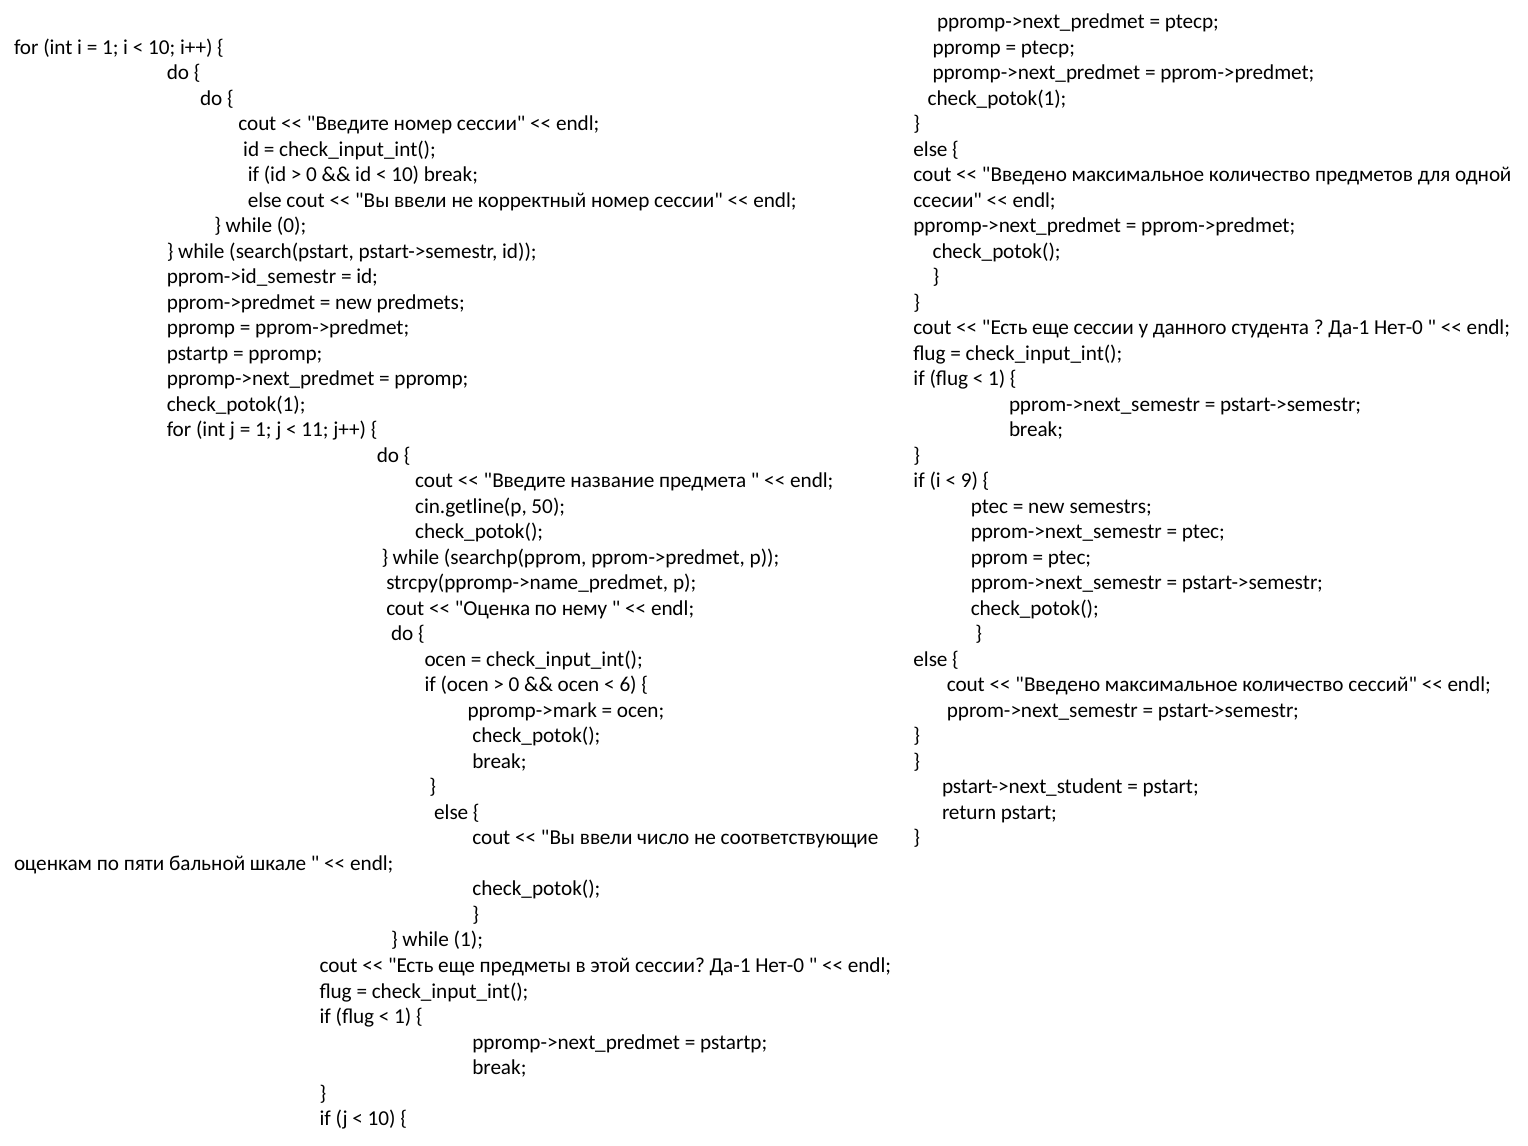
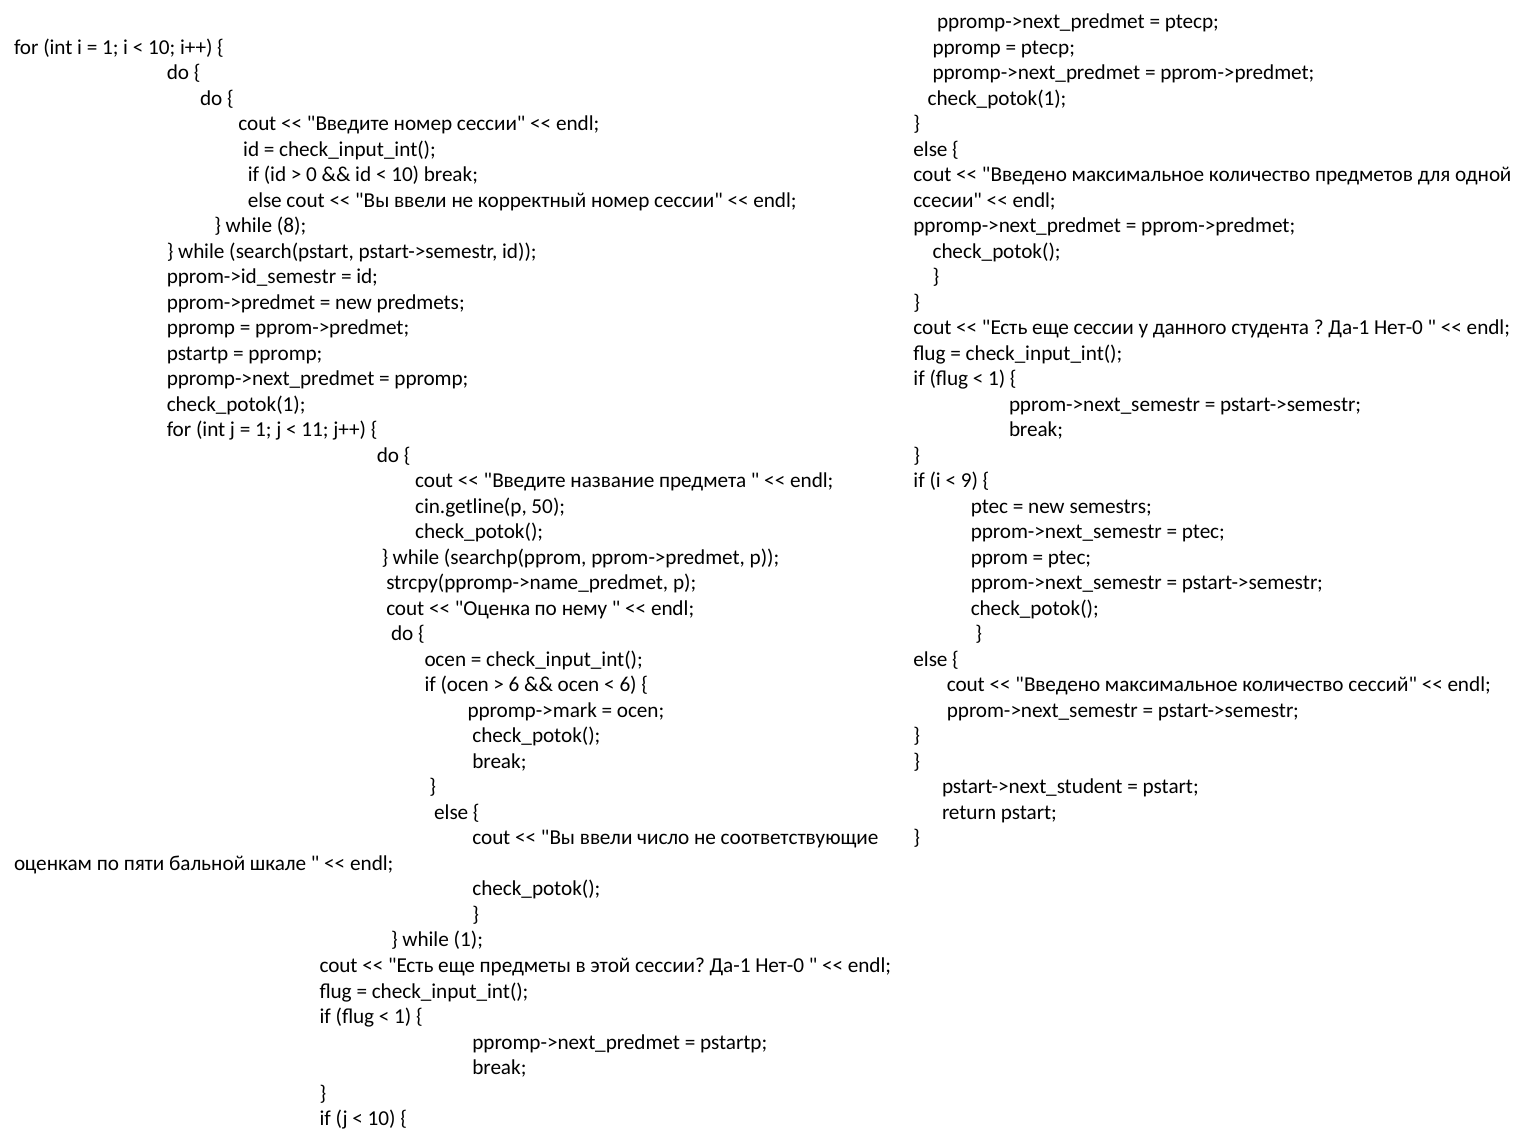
while 0: 0 -> 8
0 at (514, 685): 0 -> 6
